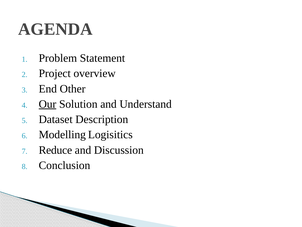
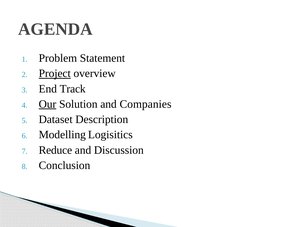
Project underline: none -> present
Other: Other -> Track
Understand: Understand -> Companies
